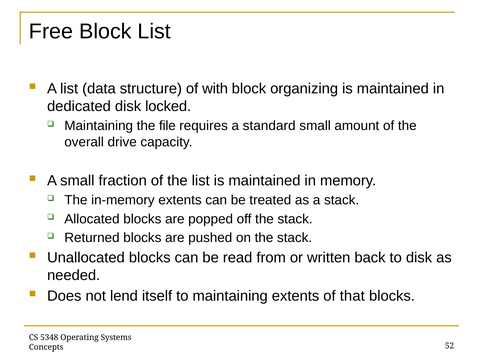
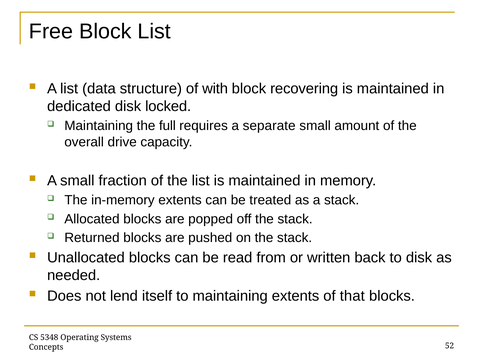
organizing: organizing -> recovering
file: file -> full
standard: standard -> separate
